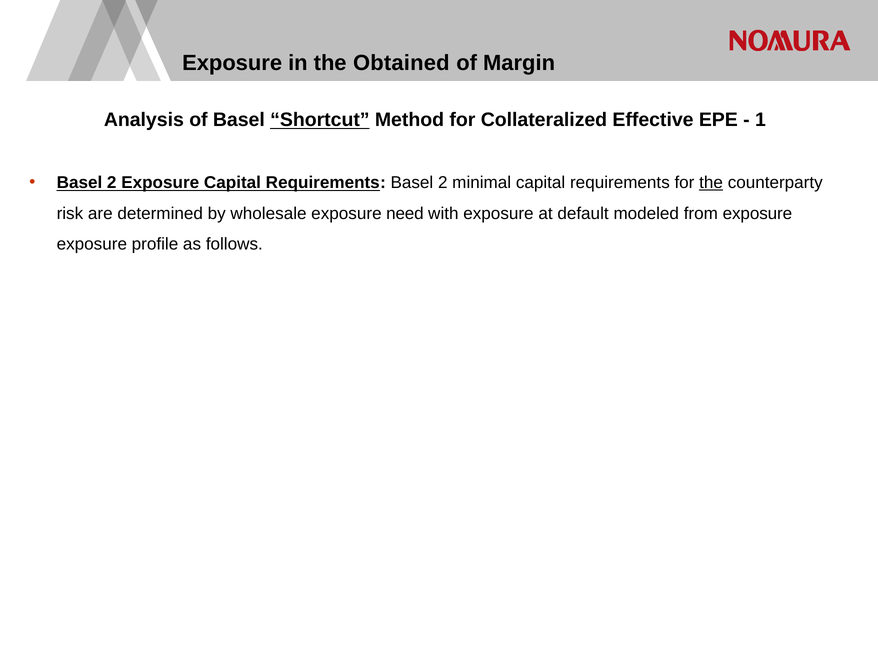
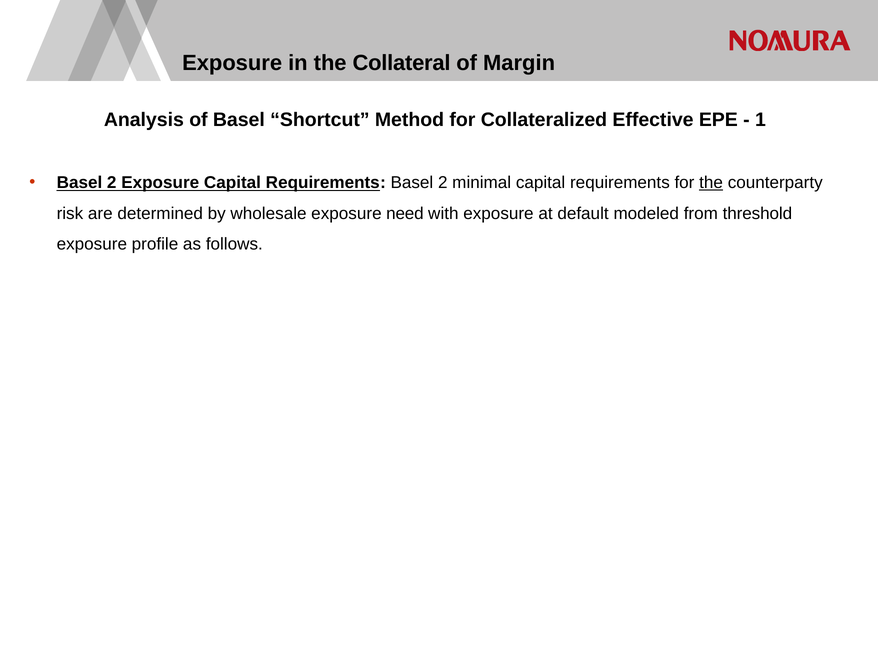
Obtained: Obtained -> Collateral
Shortcut underline: present -> none
from exposure: exposure -> threshold
